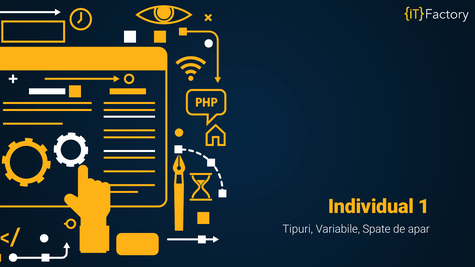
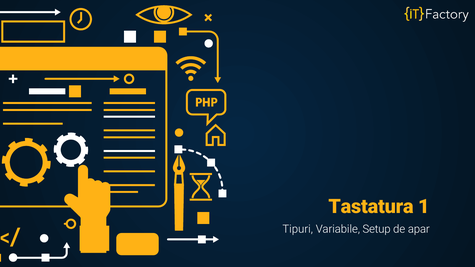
Individual: Individual -> Tastatura
Spate: Spate -> Setup
